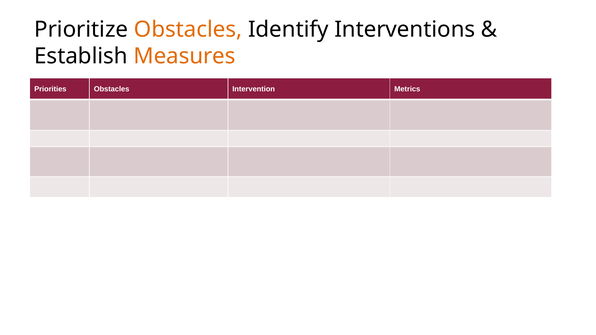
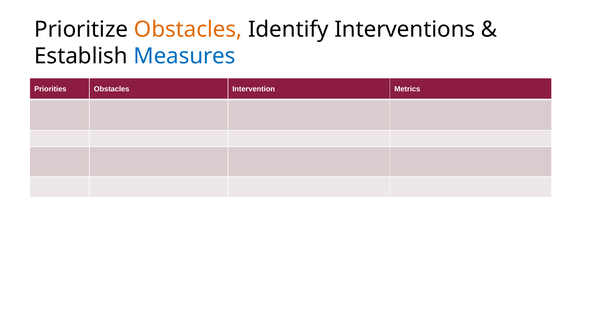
Measures colour: orange -> blue
